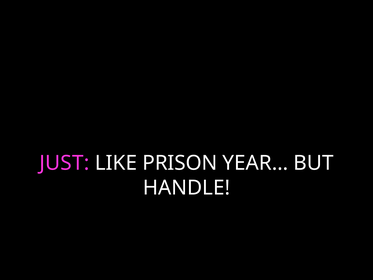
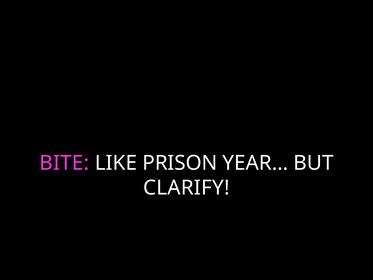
JUST: JUST -> BITE
HANDLE: HANDLE -> CLARIFY
